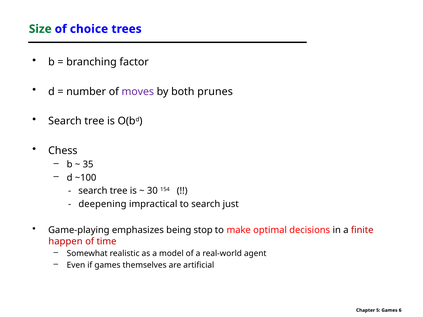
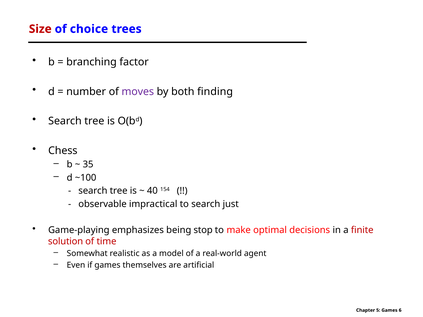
Size colour: green -> red
prunes: prunes -> finding
30: 30 -> 40
deepening: deepening -> observable
happen: happen -> solution
